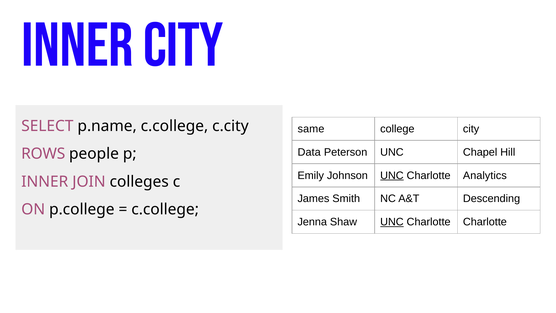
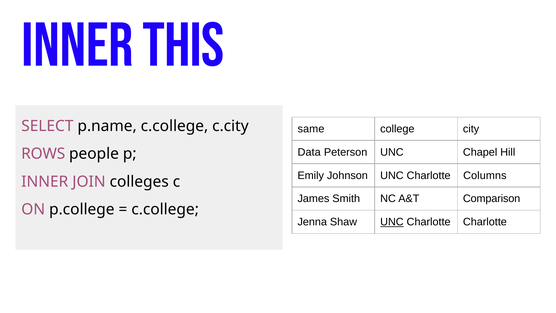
INNER CITY: CITY -> THIS
UNC at (392, 175) underline: present -> none
Analytics: Analytics -> Columns
Descending: Descending -> Comparison
